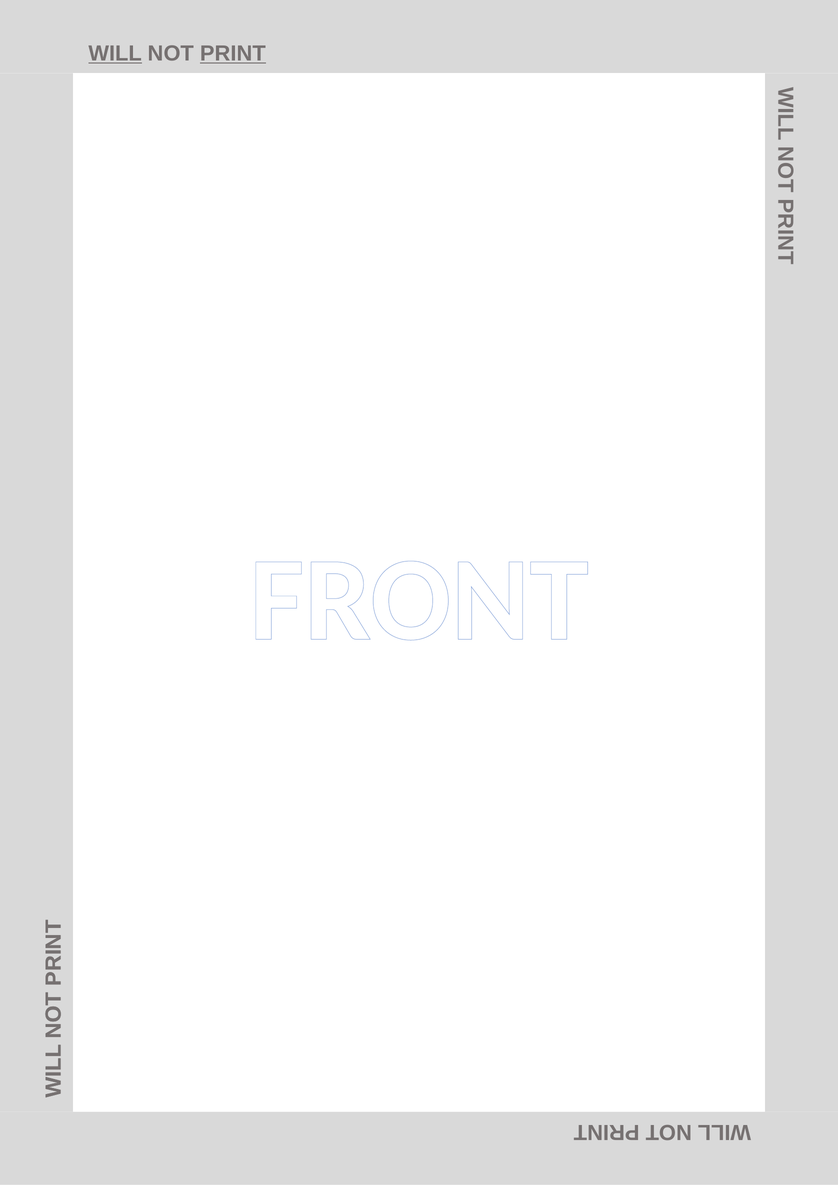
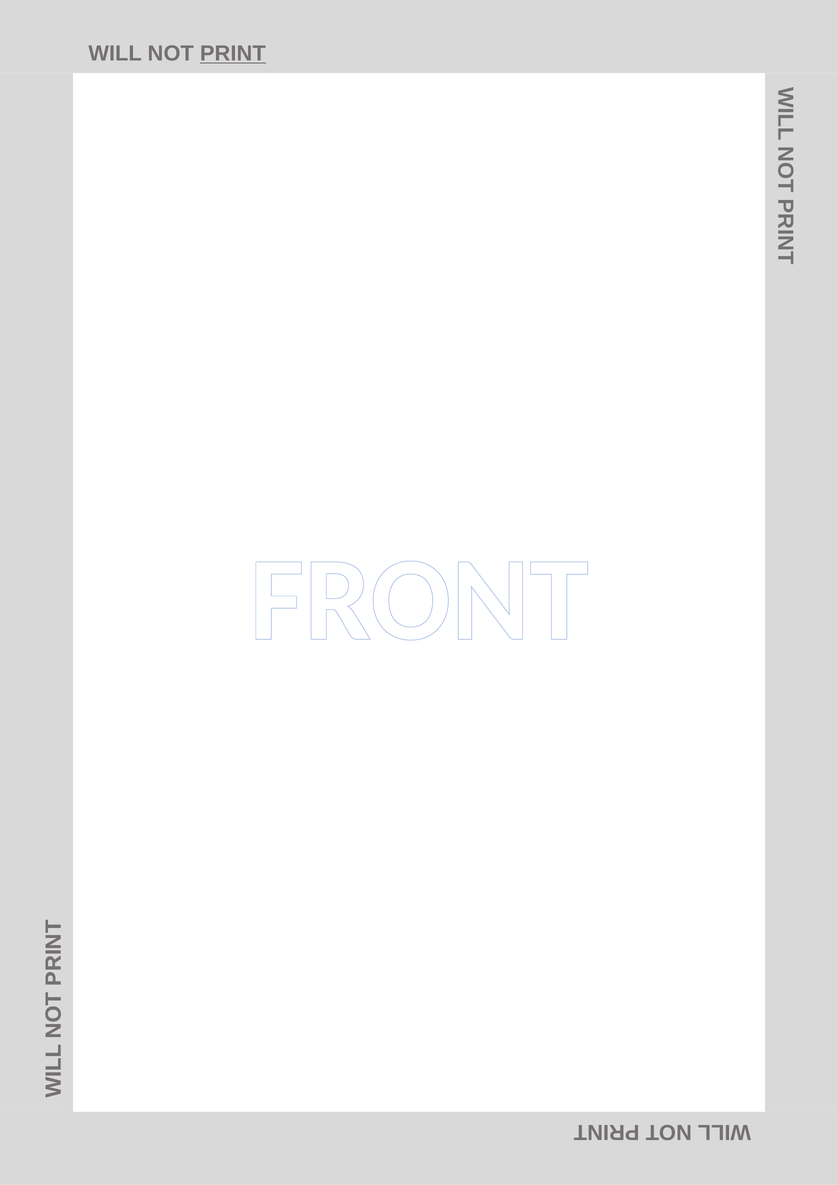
WILL underline: present -> none
